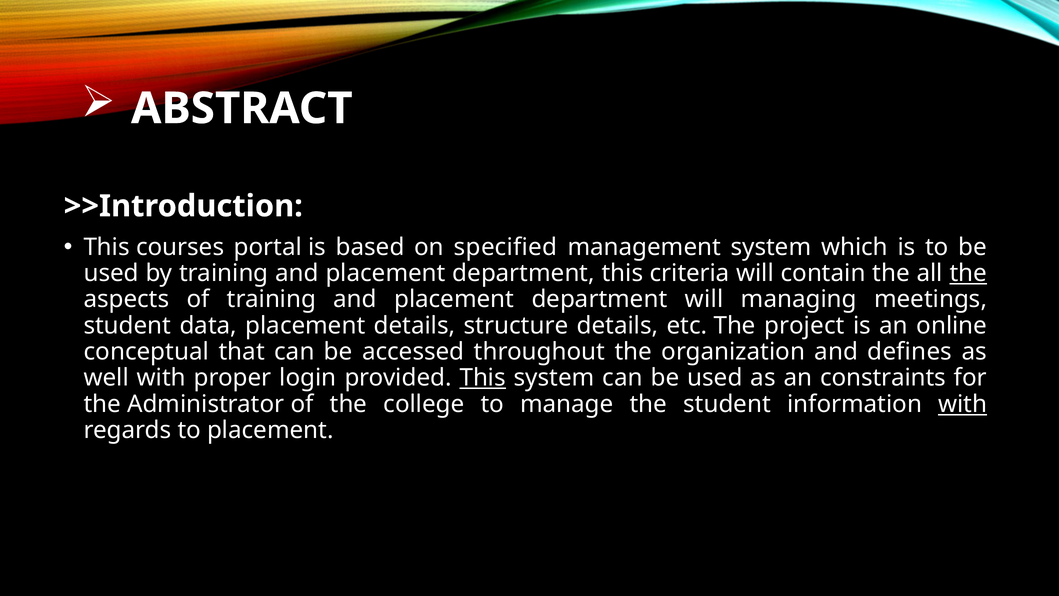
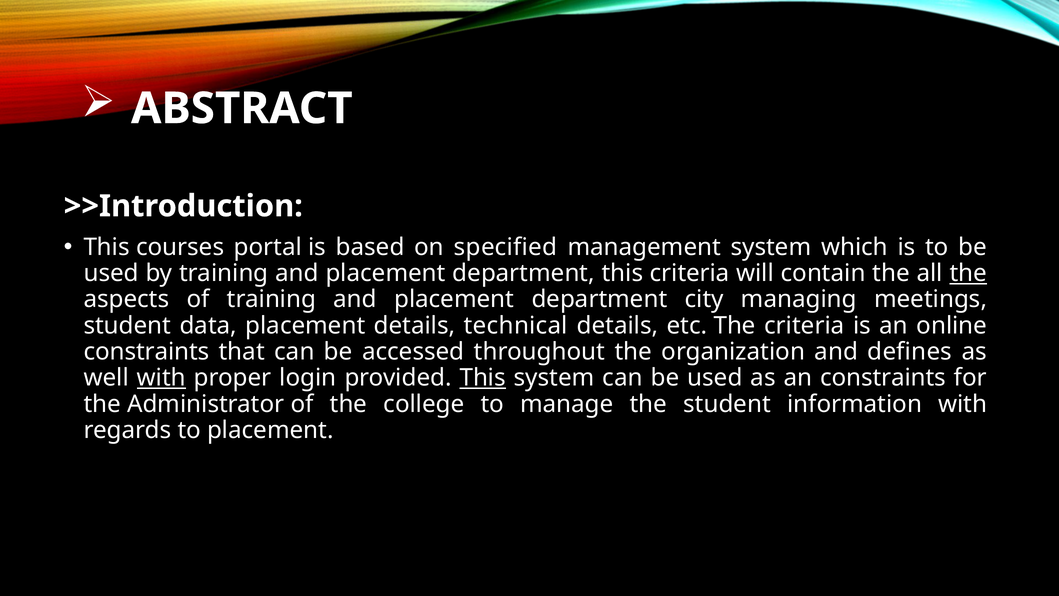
department will: will -> city
structure: structure -> technical
The project: project -> criteria
conceptual at (146, 352): conceptual -> constraints
with at (161, 378) underline: none -> present
with at (963, 404) underline: present -> none
